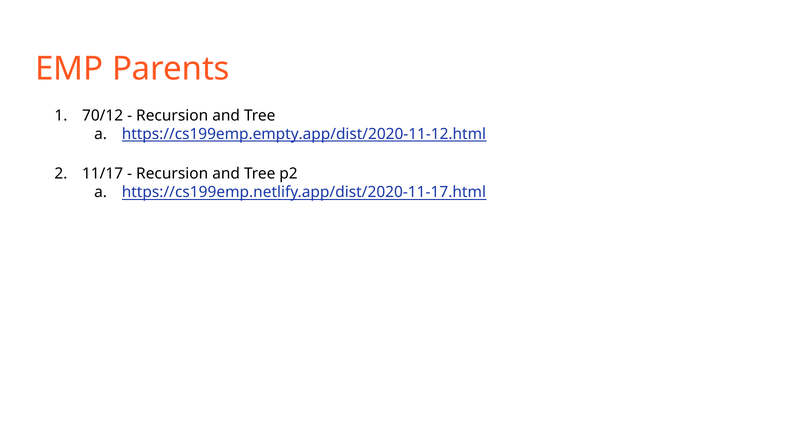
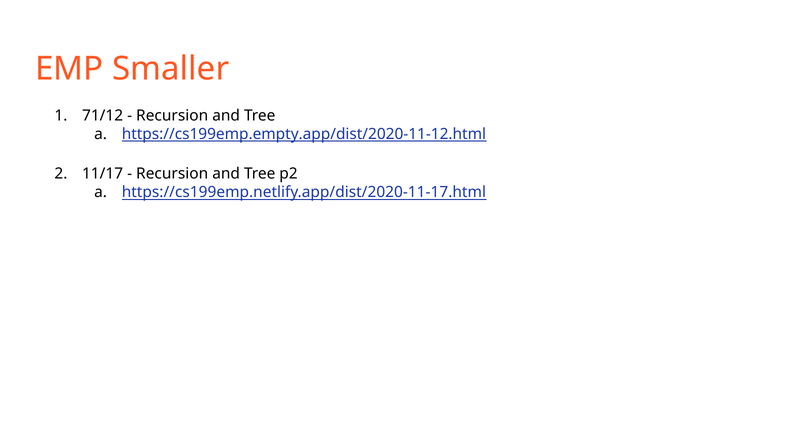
Parents: Parents -> Smaller
70/12: 70/12 -> 71/12
